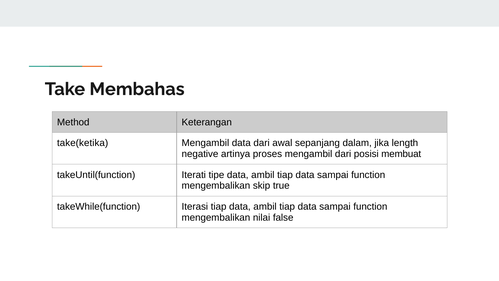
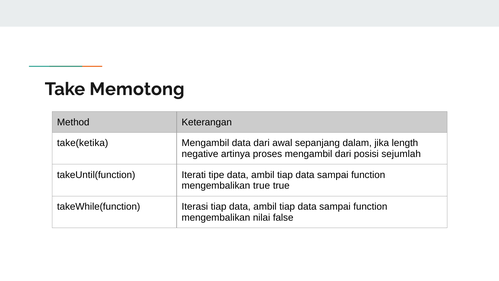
Membahas: Membahas -> Memotong
membuat: membuat -> sejumlah
mengembalikan skip: skip -> true
